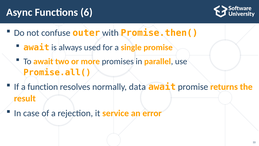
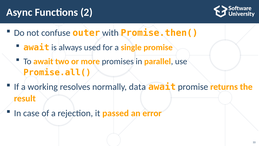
6: 6 -> 2
function: function -> working
service: service -> passed
